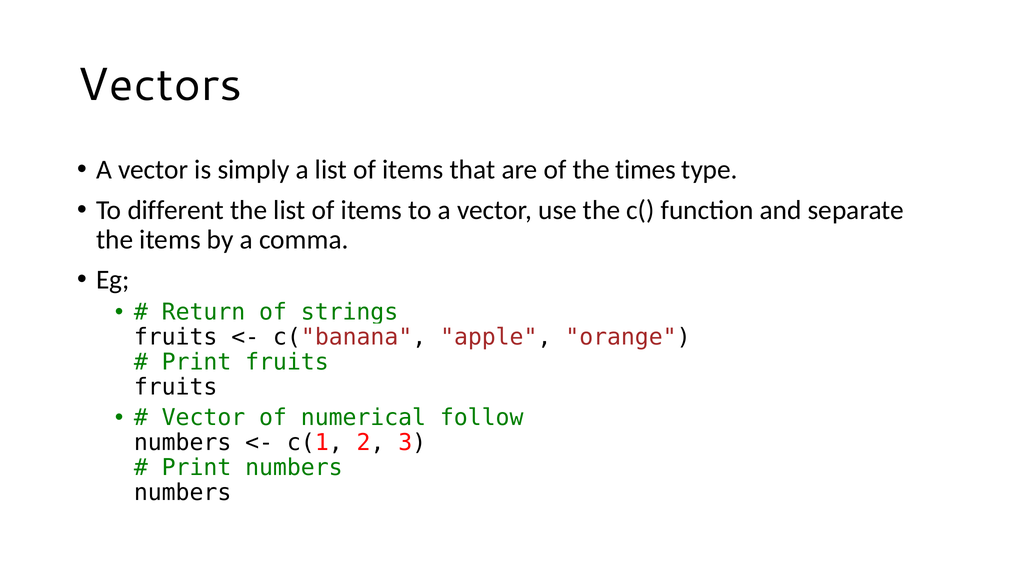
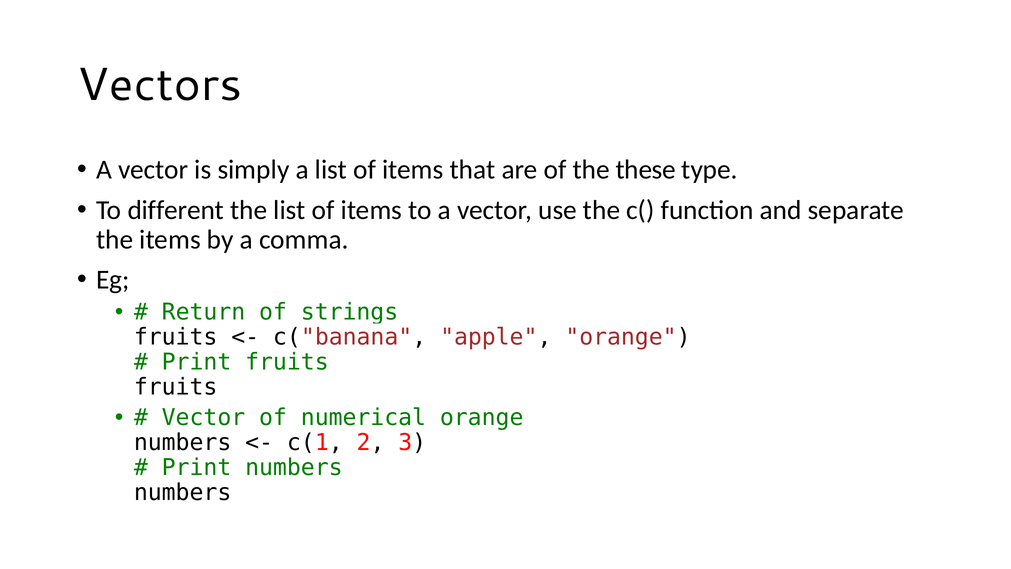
times: times -> these
numerical follow: follow -> orange
